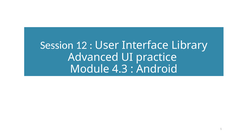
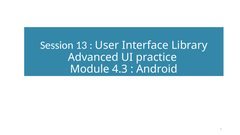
12: 12 -> 13
